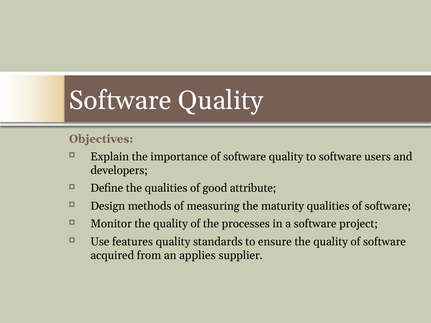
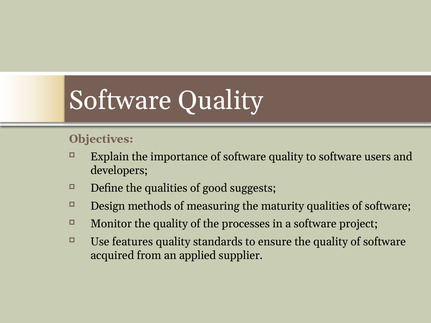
attribute: attribute -> suggests
applies: applies -> applied
